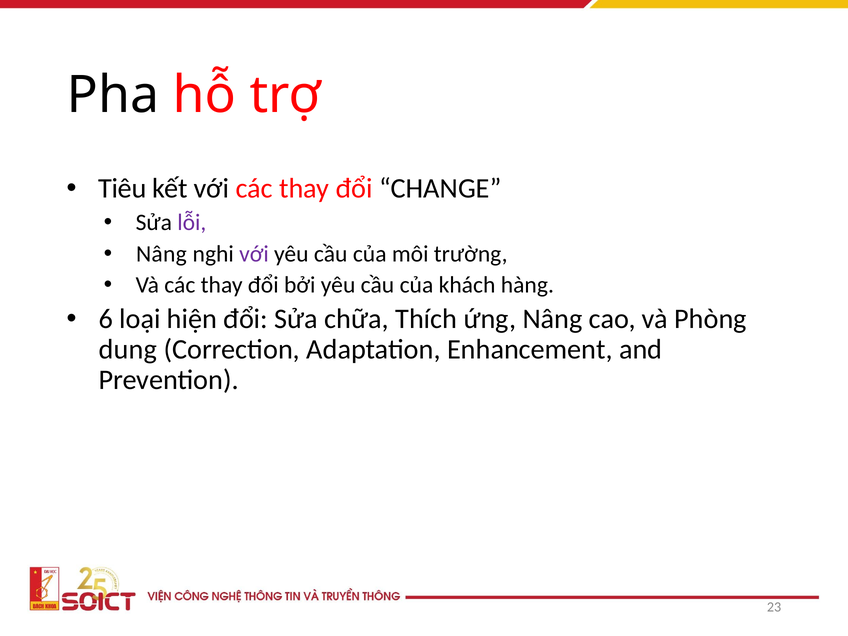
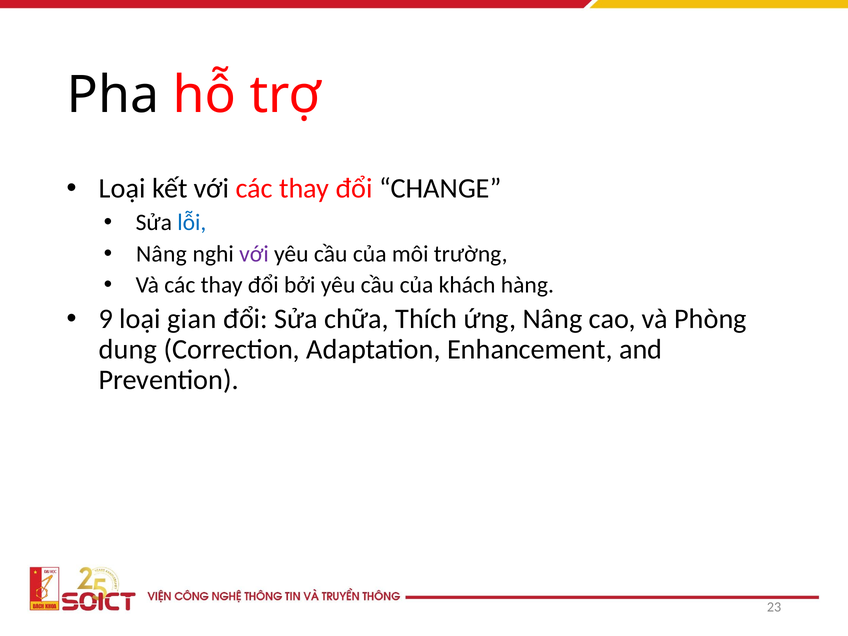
Tiêu at (122, 189): Tiêu -> Loại
lỗi colour: purple -> blue
6: 6 -> 9
hiện: hiện -> gian
